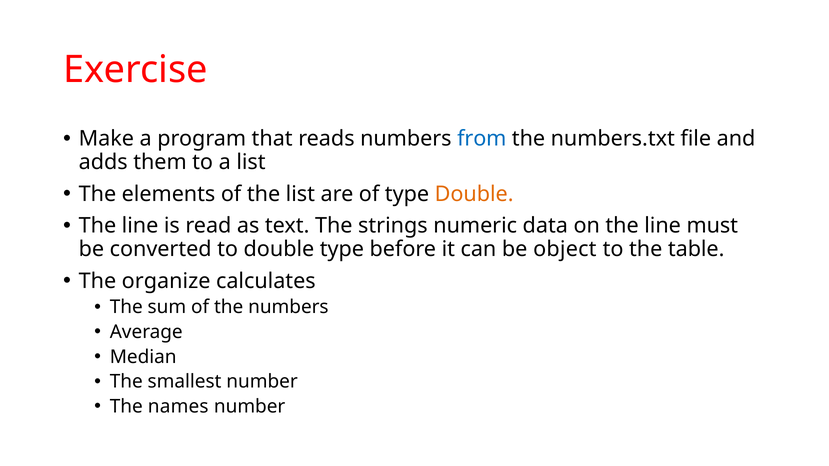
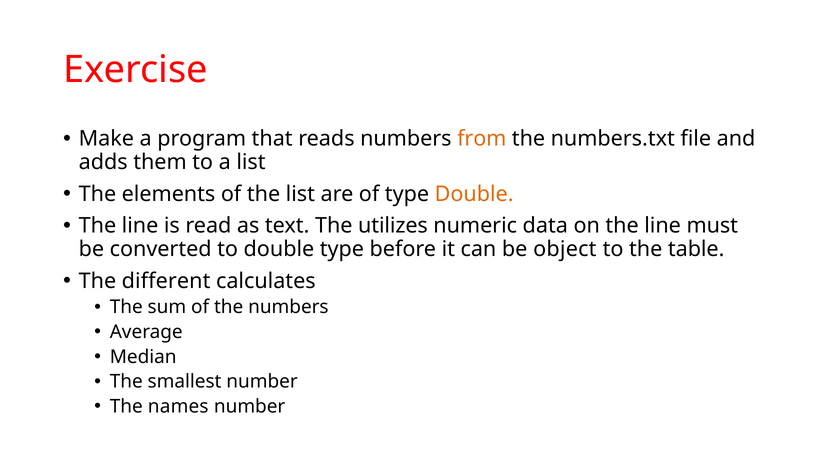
from colour: blue -> orange
strings: strings -> utilizes
organize: organize -> different
